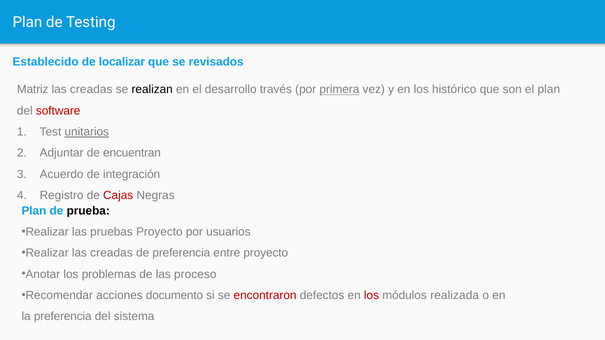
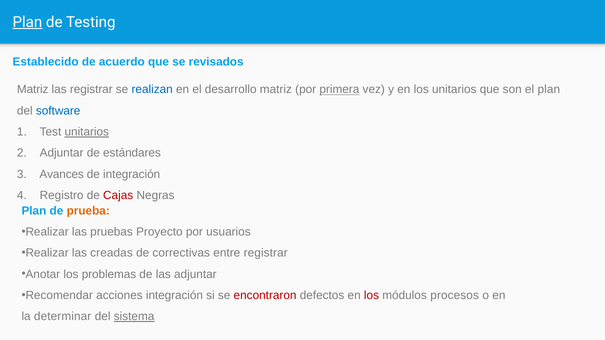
Plan at (27, 22) underline: none -> present
localizar: localizar -> acuerdo
creadas at (91, 90): creadas -> registrar
realizan colour: black -> blue
desarrollo través: través -> matriz
los histórico: histórico -> unitarios
software colour: red -> blue
encuentran: encuentran -> estándares
Acuerdo: Acuerdo -> Avances
prueba colour: black -> orange
de preferencia: preferencia -> correctivas
entre proyecto: proyecto -> registrar
las proceso: proceso -> adjuntar
acciones documento: documento -> integración
realizada: realizada -> procesos
la preferencia: preferencia -> determinar
sistema underline: none -> present
